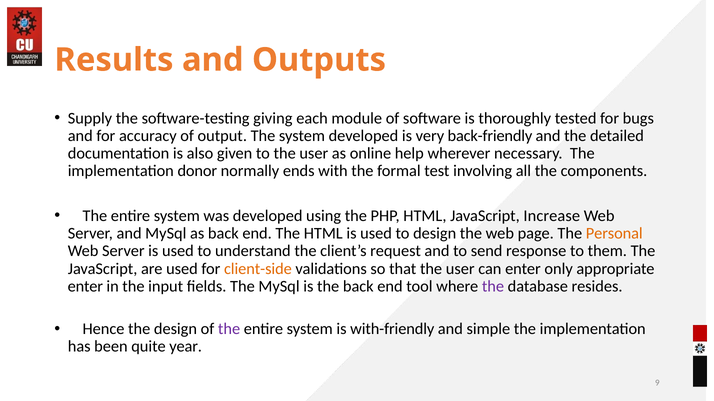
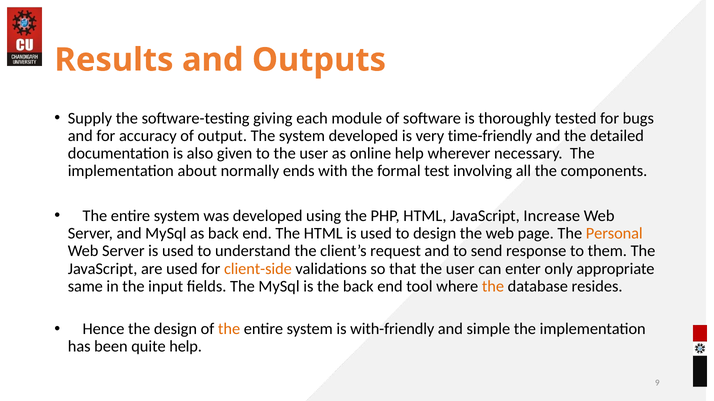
back-friendly: back-friendly -> time-friendly
donor: donor -> about
enter at (85, 287): enter -> same
the at (493, 287) colour: purple -> orange
the at (229, 329) colour: purple -> orange
quite year: year -> help
